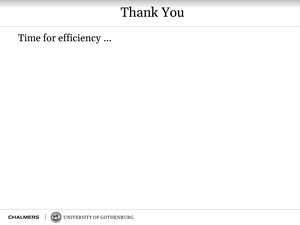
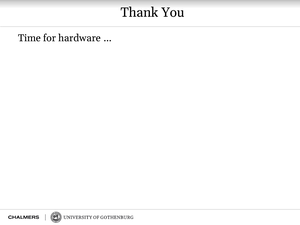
efficiency: efficiency -> hardware
